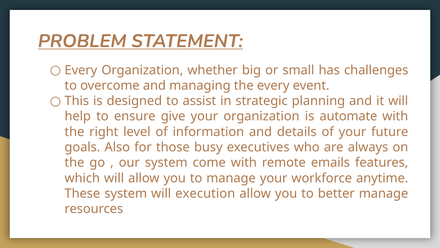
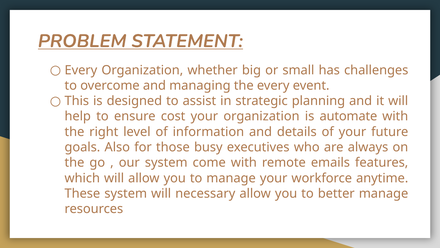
give: give -> cost
execution: execution -> necessary
